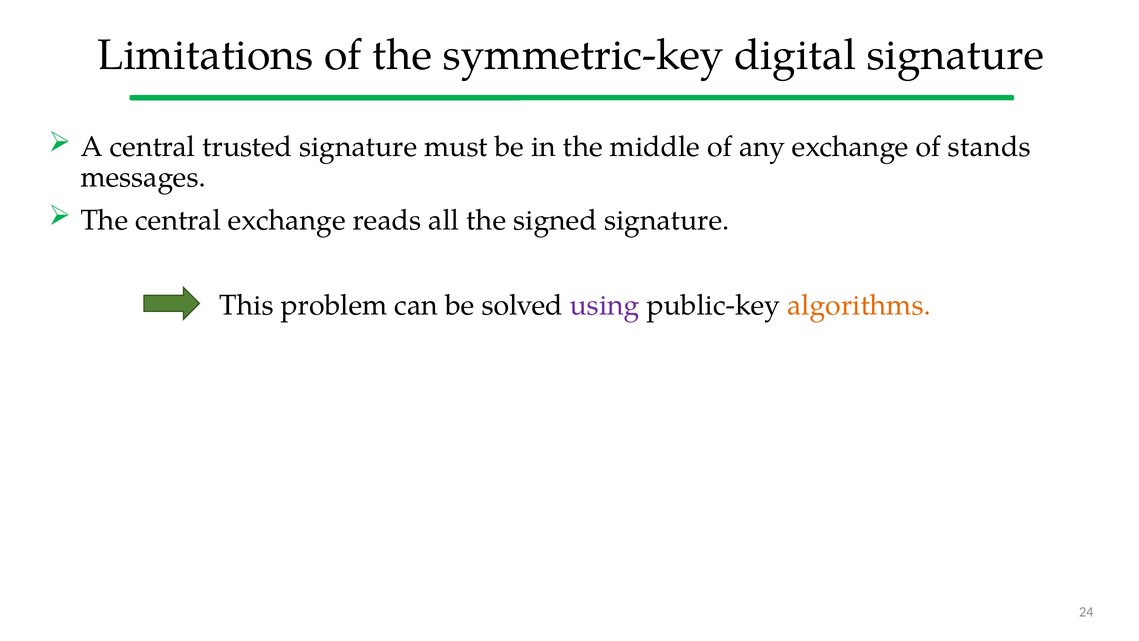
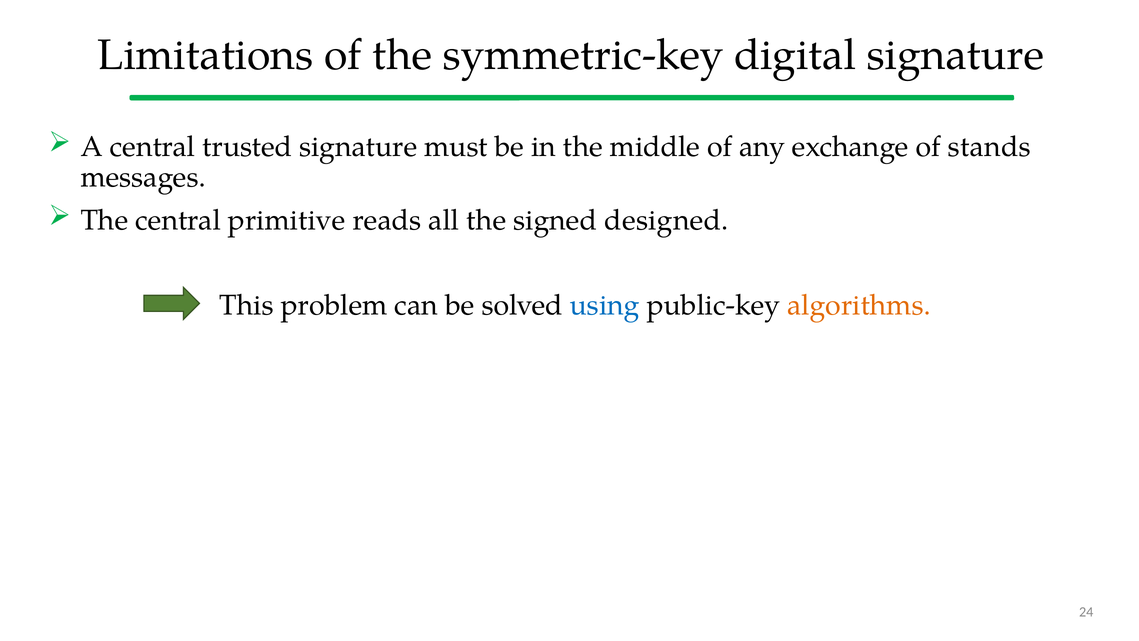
central exchange: exchange -> primitive
signed signature: signature -> designed
using colour: purple -> blue
